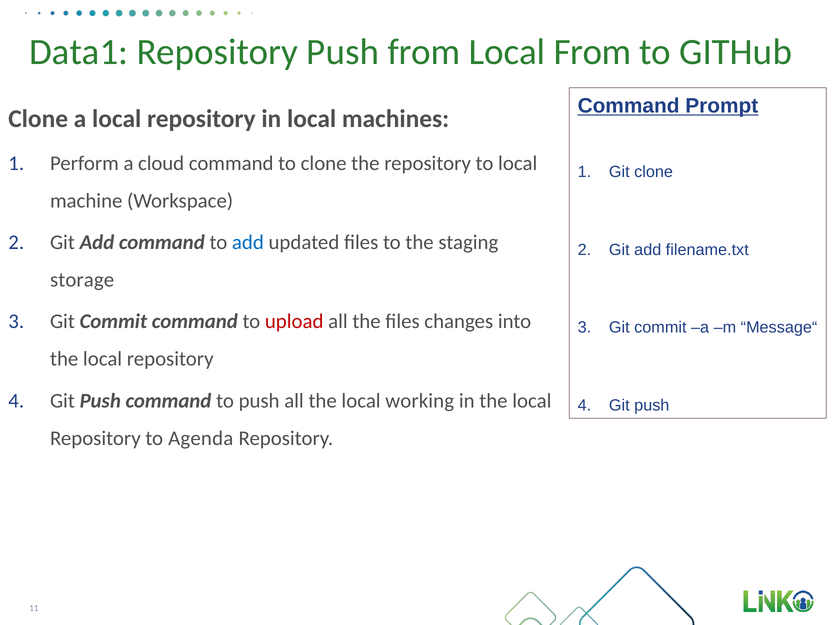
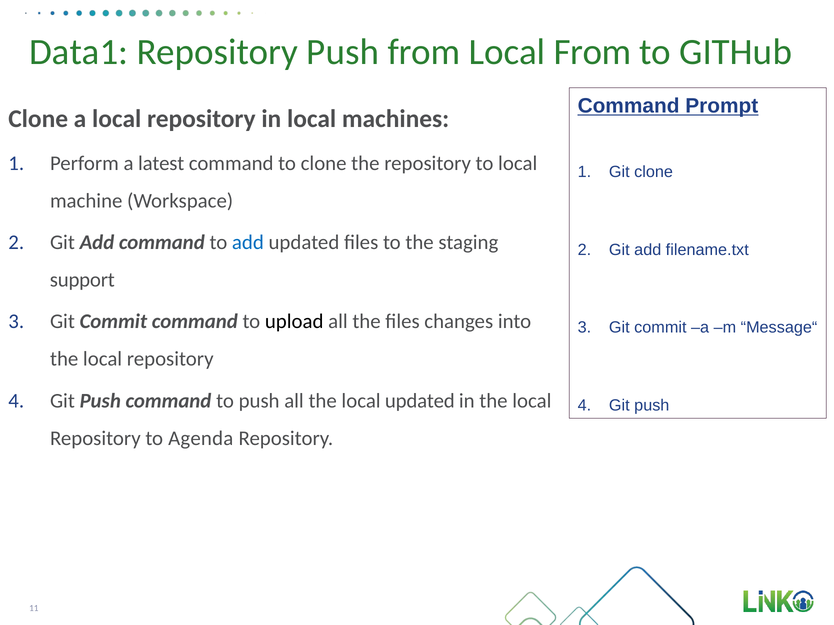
cloud: cloud -> latest
storage: storage -> support
upload colour: red -> black
local working: working -> updated
